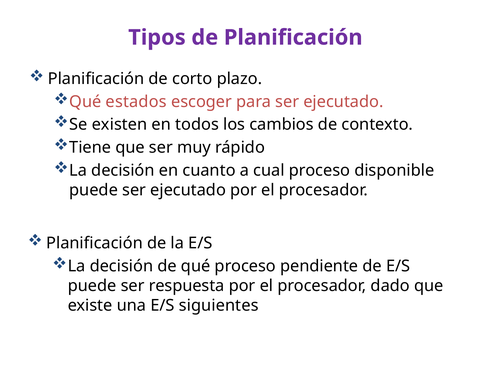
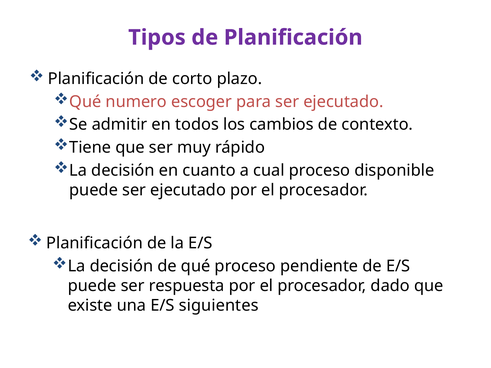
estados: estados -> numero
existen: existen -> admitir
